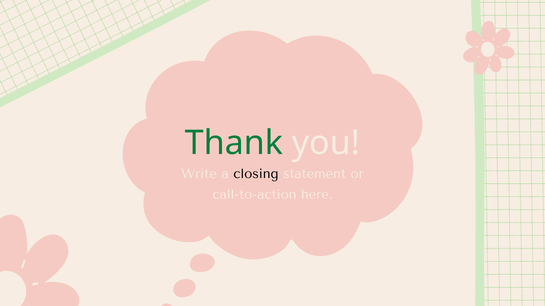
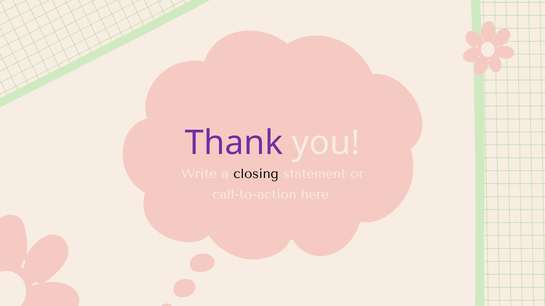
Thank colour: green -> purple
